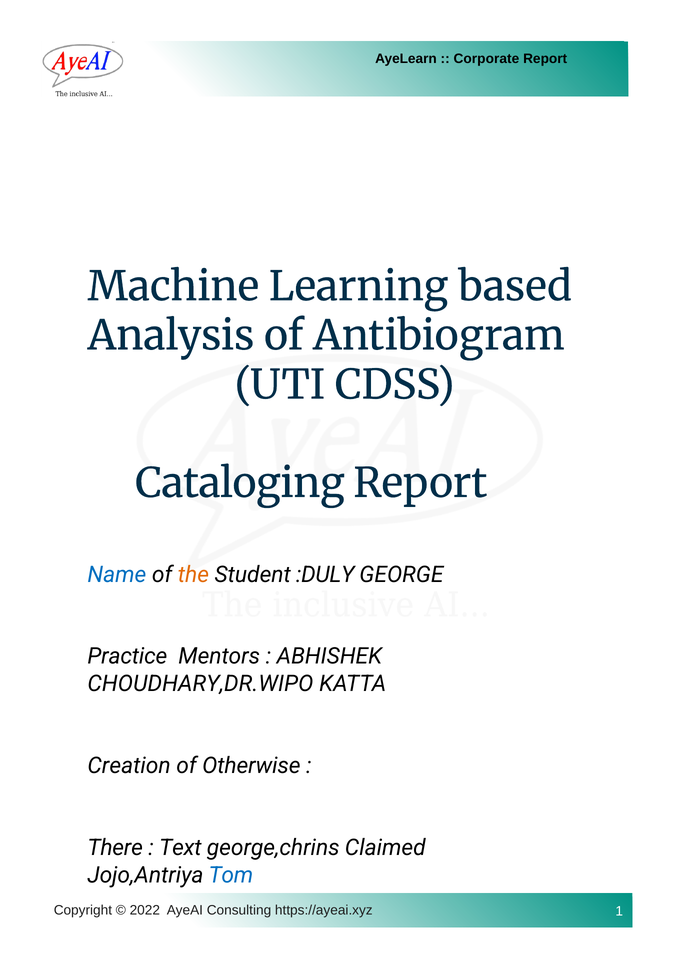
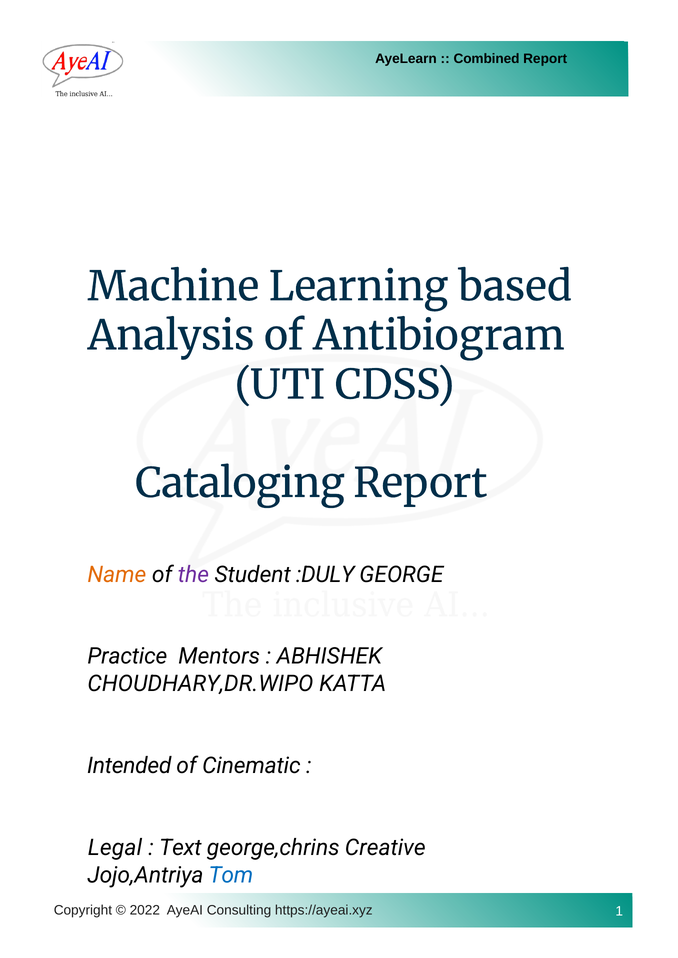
Corporate: Corporate -> Combined
Name colour: blue -> orange
the colour: orange -> purple
Creation: Creation -> Intended
Otherwise: Otherwise -> Cinematic
There: There -> Legal
Claimed: Claimed -> Creative
